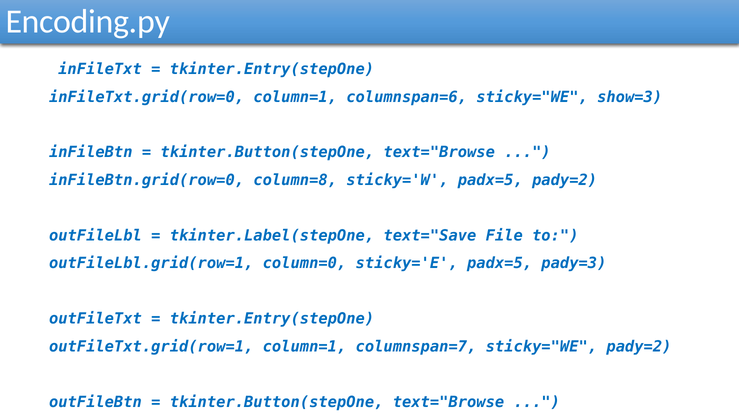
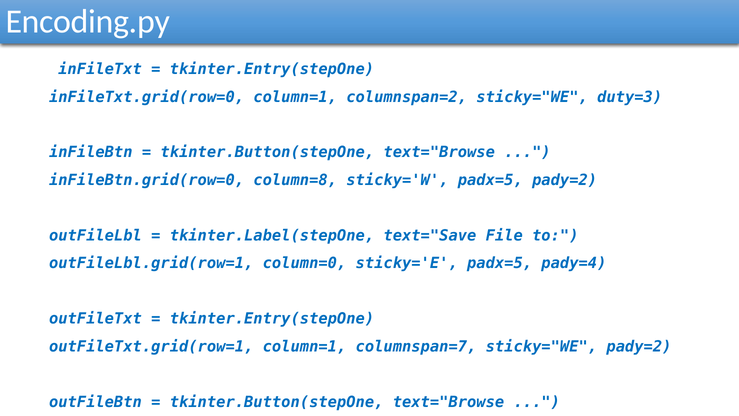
columnspan=6: columnspan=6 -> columnspan=2
show=3: show=3 -> duty=3
pady=3: pady=3 -> pady=4
